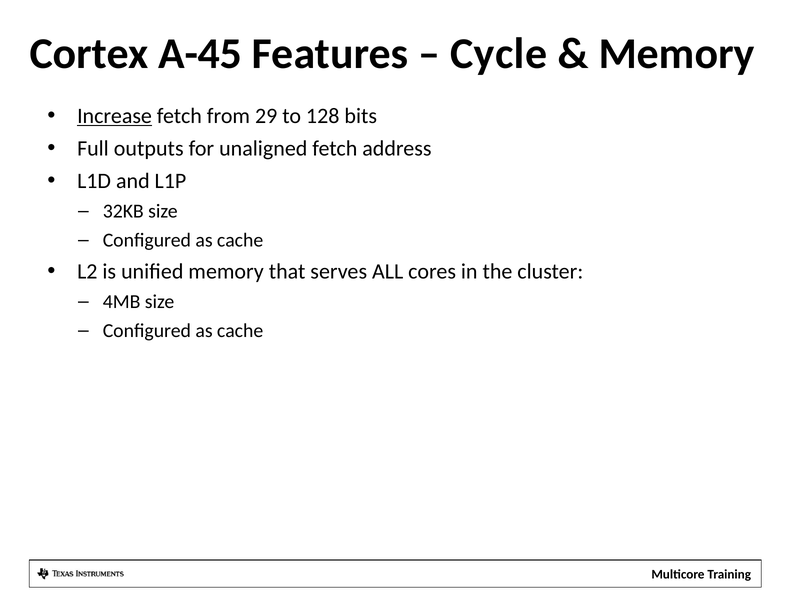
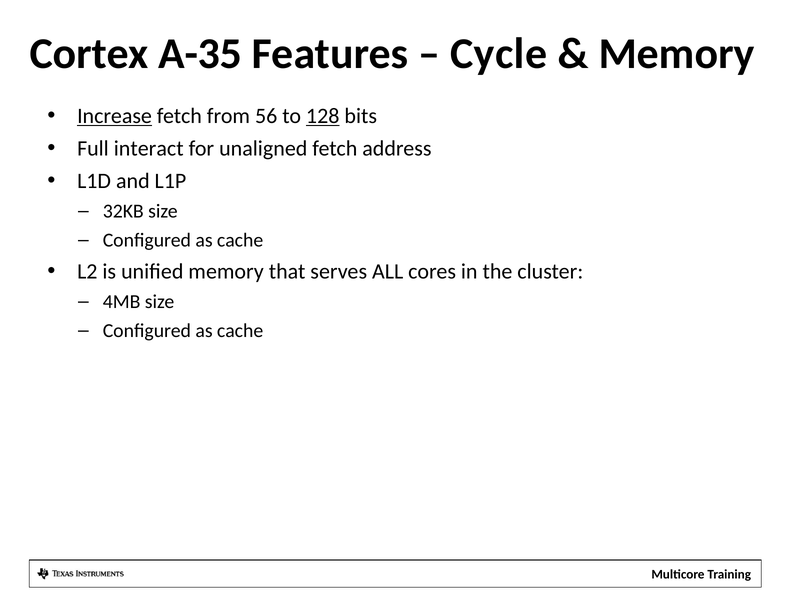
A-45: A-45 -> A-35
29: 29 -> 56
128 underline: none -> present
outputs: outputs -> interact
